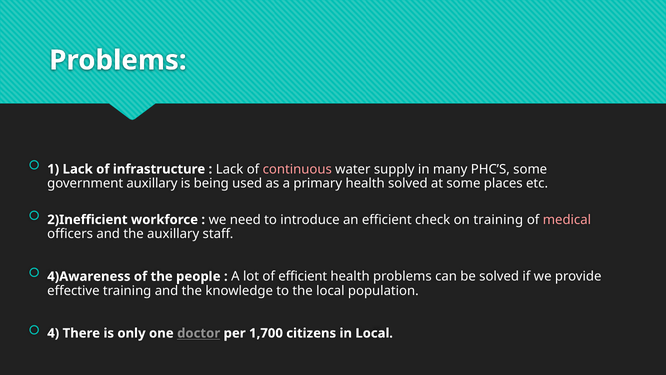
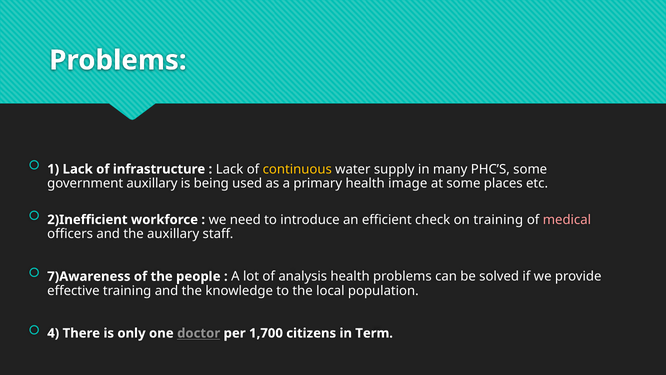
continuous colour: pink -> yellow
health solved: solved -> image
4)Awareness: 4)Awareness -> 7)Awareness
of efficient: efficient -> analysis
in Local: Local -> Term
